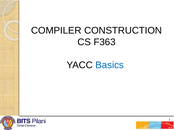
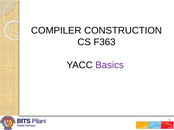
Basics colour: blue -> purple
